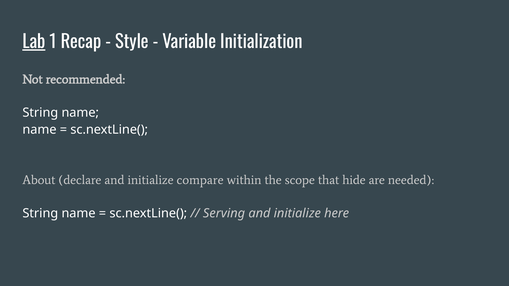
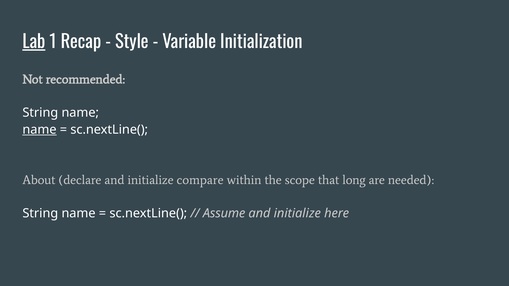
name at (39, 130) underline: none -> present
hide: hide -> long
Serving: Serving -> Assume
